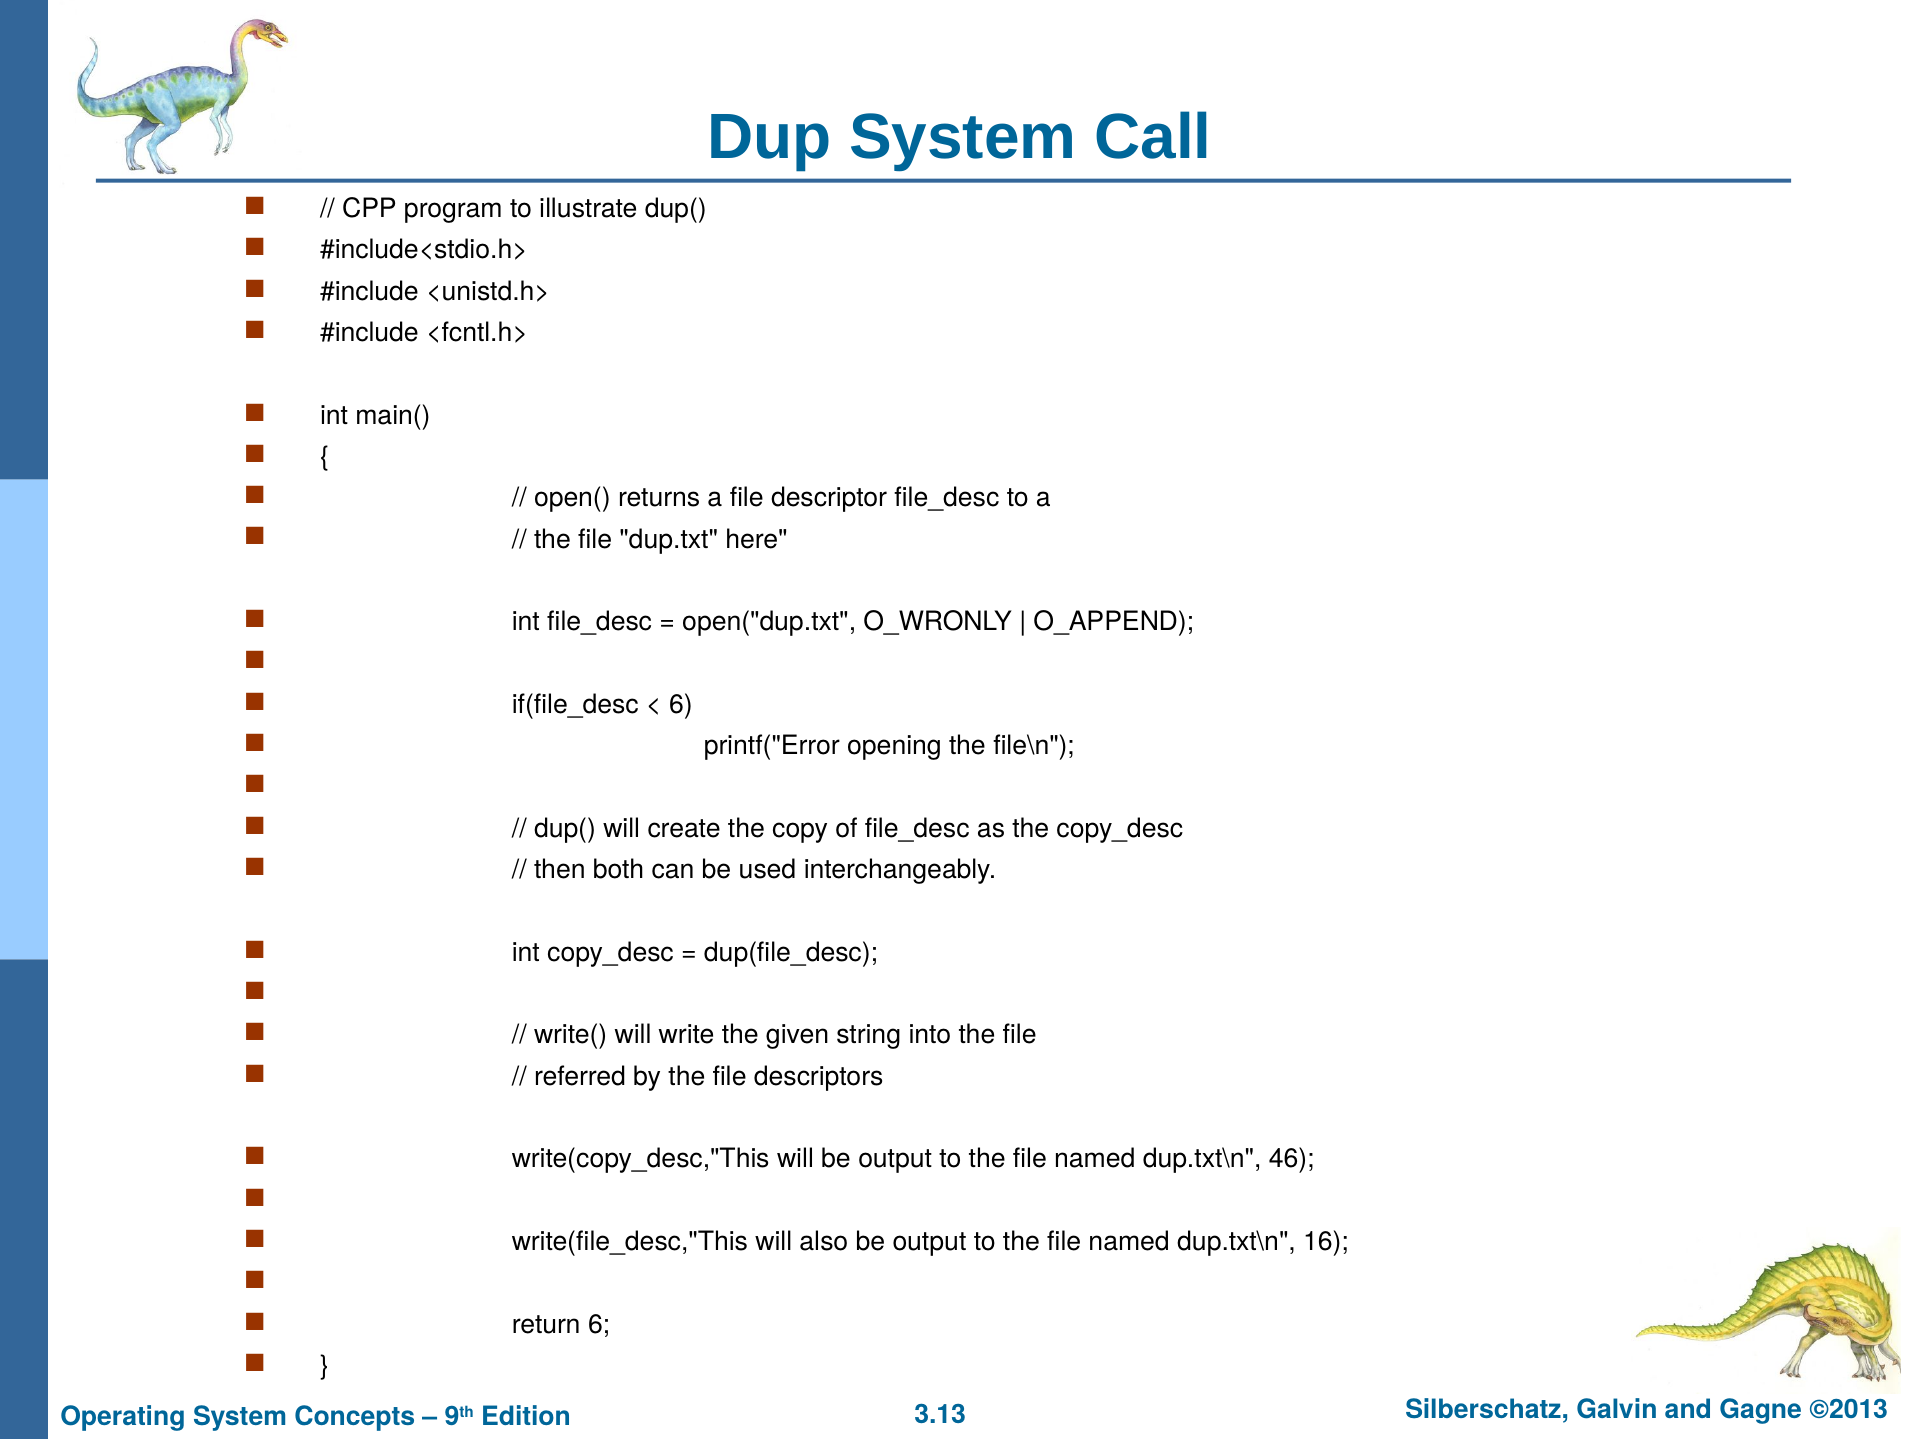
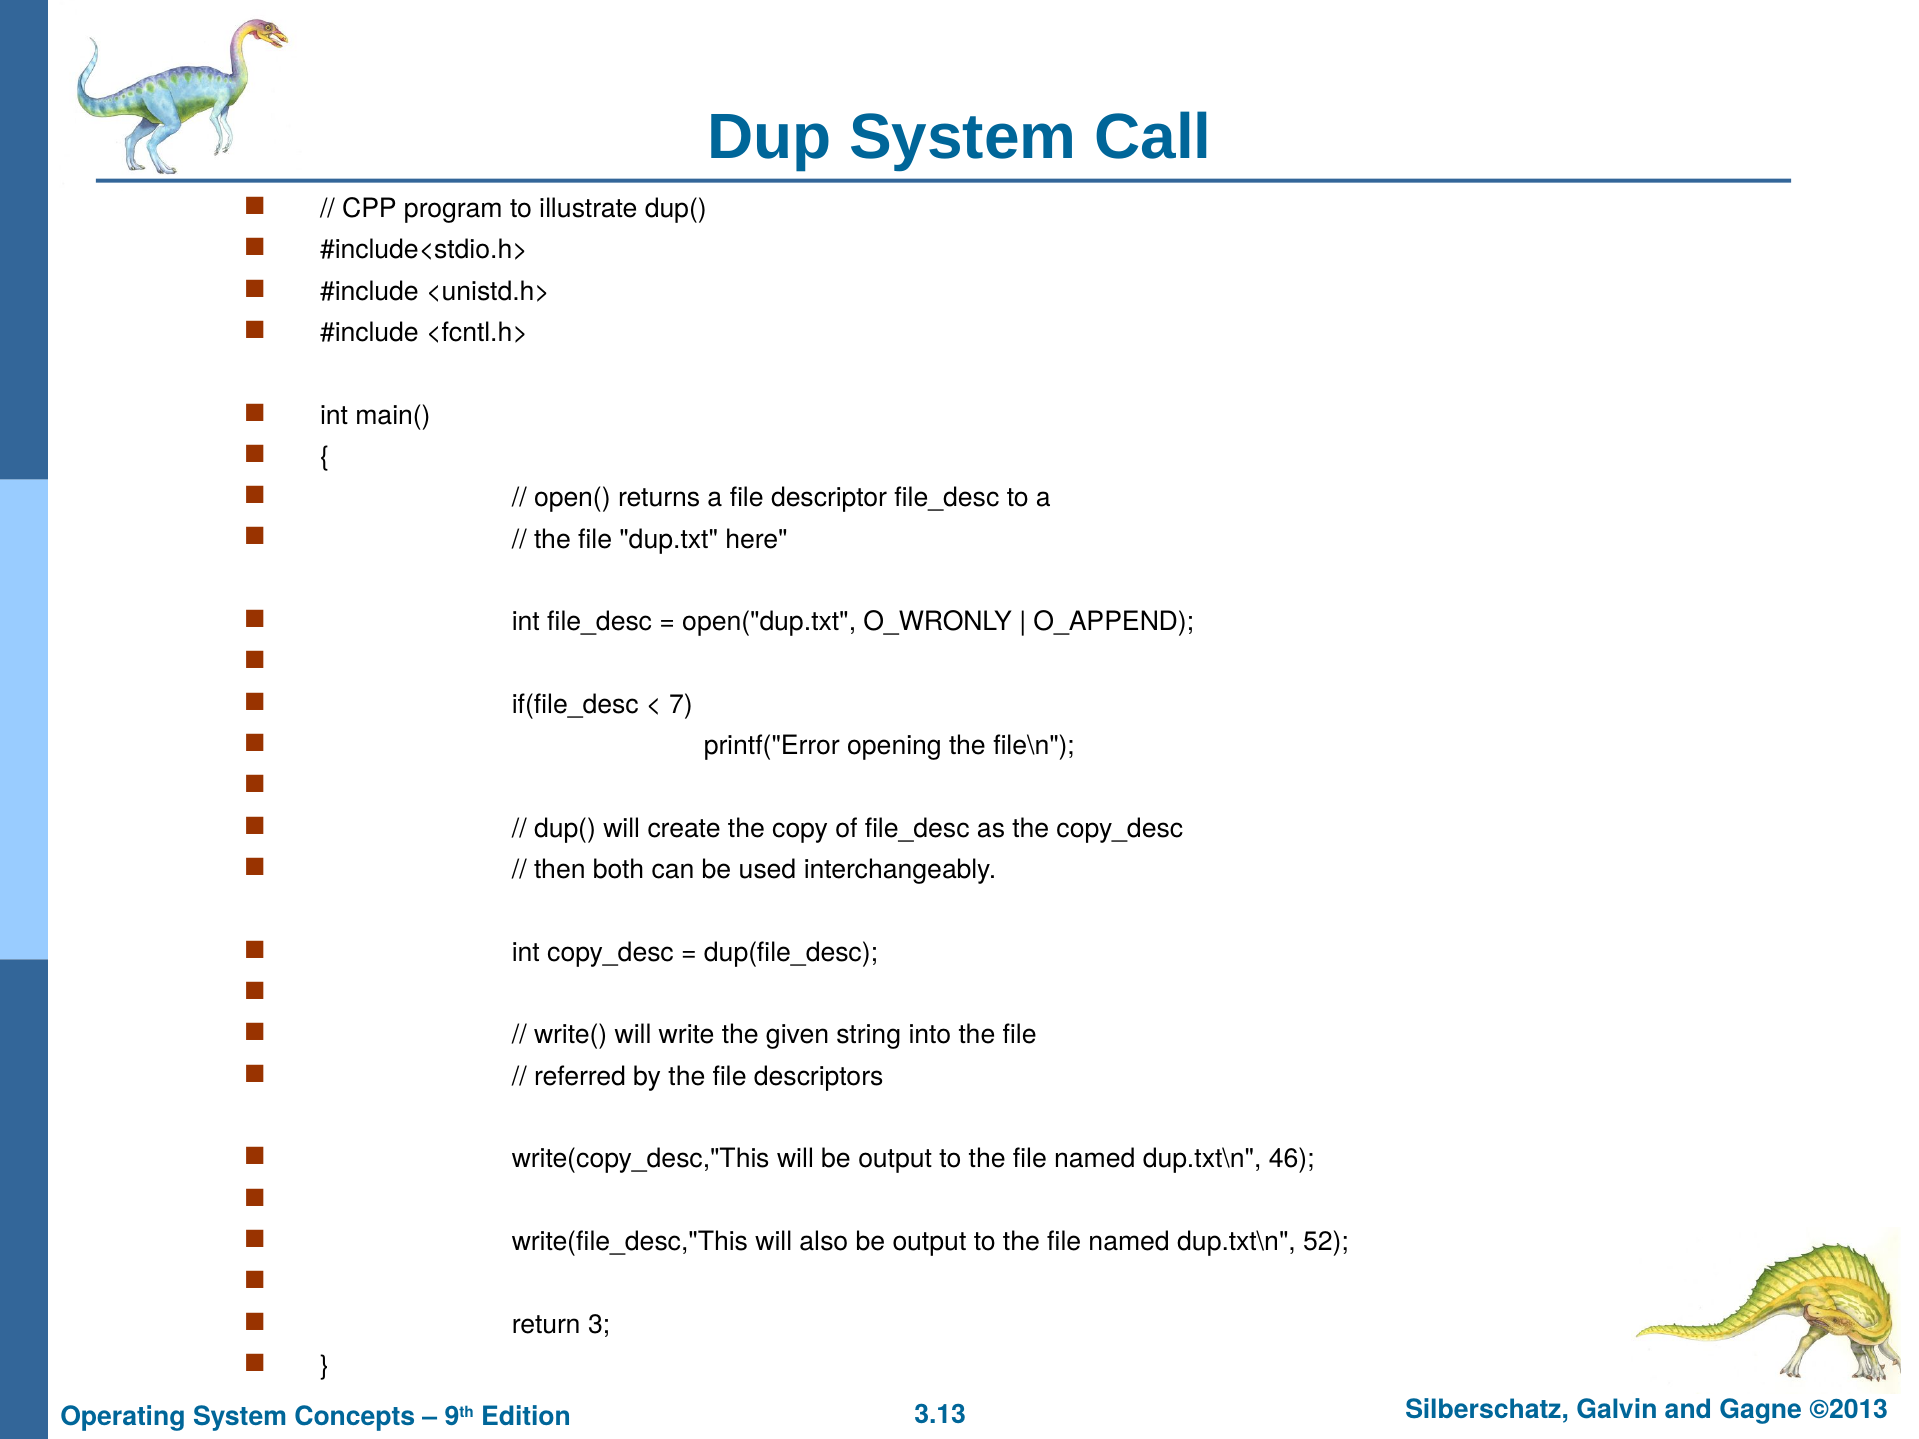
6 at (681, 705): 6 -> 7
16: 16 -> 52
return 6: 6 -> 3
